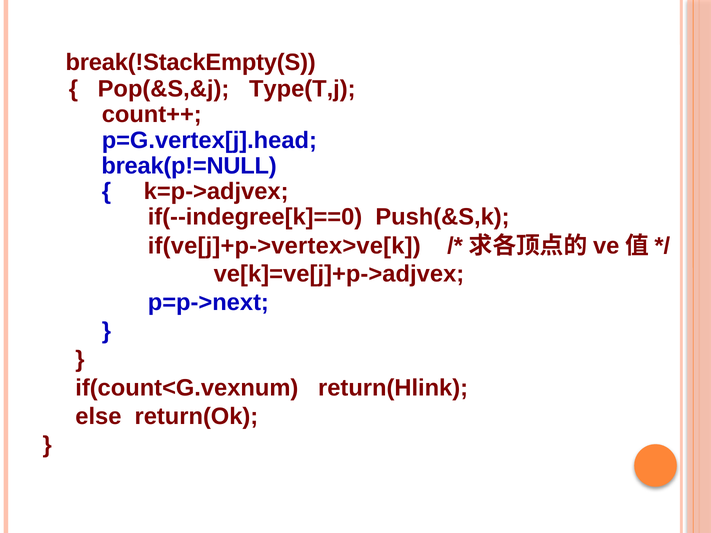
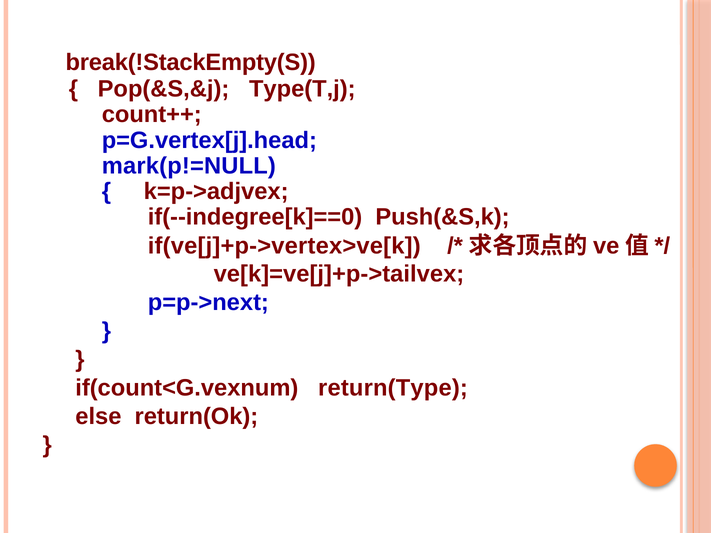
break(p!=NULL: break(p!=NULL -> mark(p!=NULL
ve[k]=ve[j]+p->adjvex: ve[k]=ve[j]+p->adjvex -> ve[k]=ve[j]+p->tailvex
return(Hlink: return(Hlink -> return(Type
